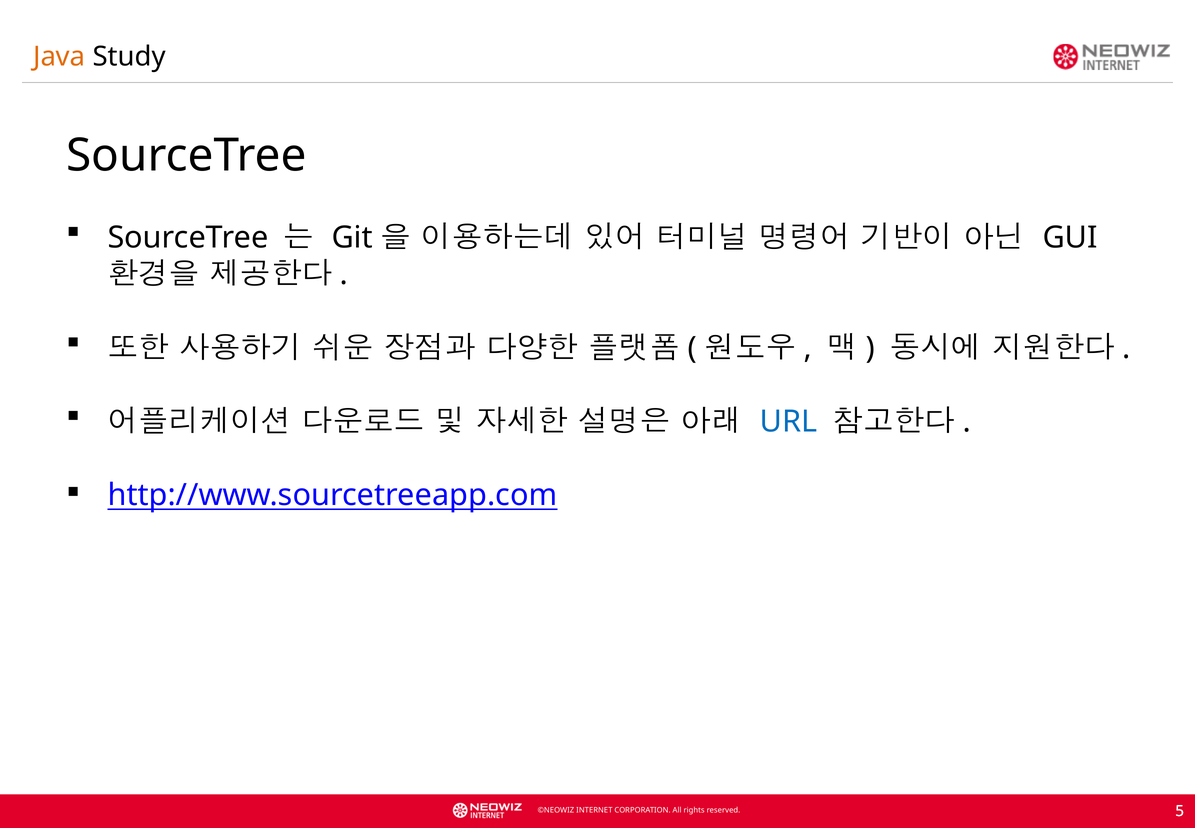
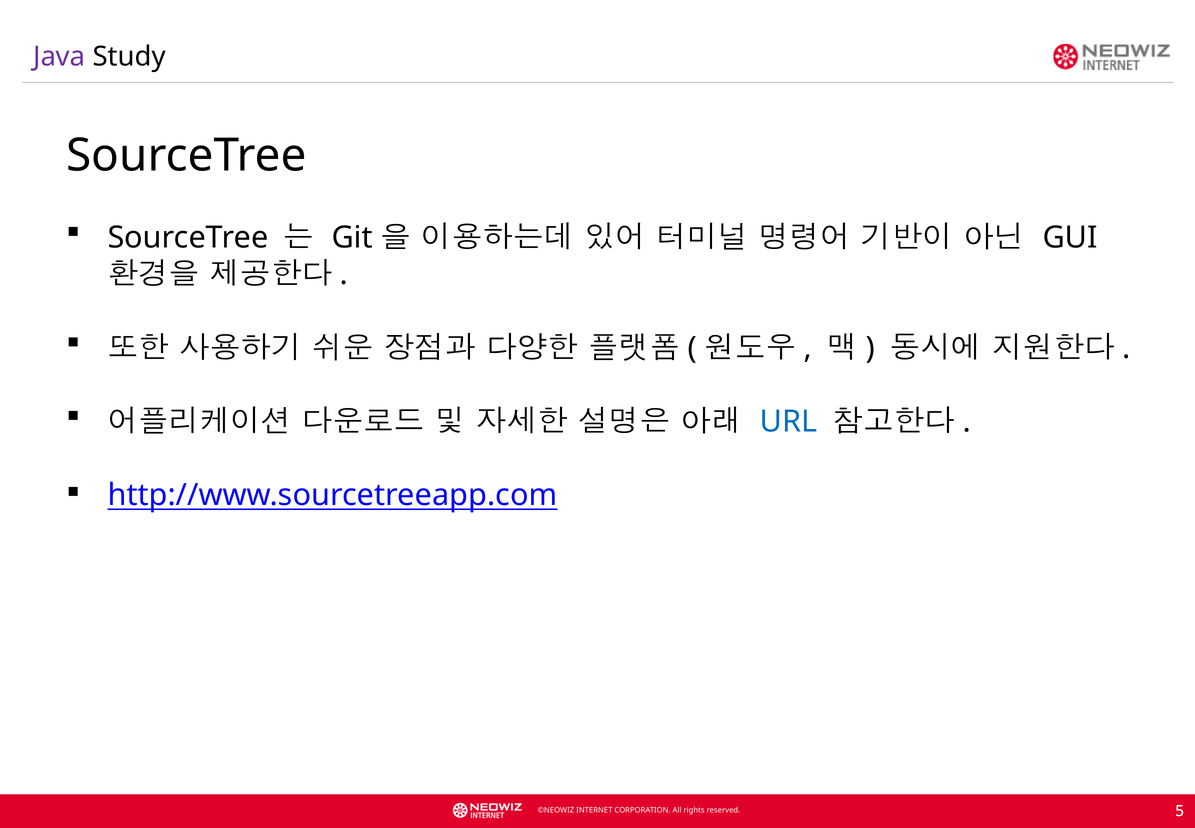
Java colour: orange -> purple
